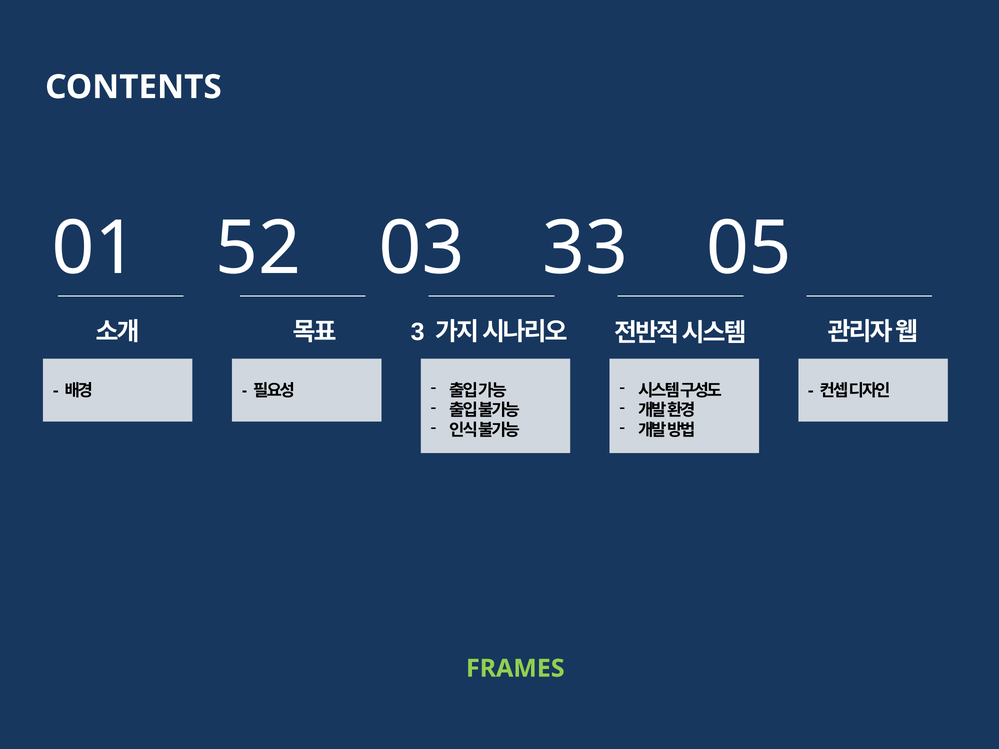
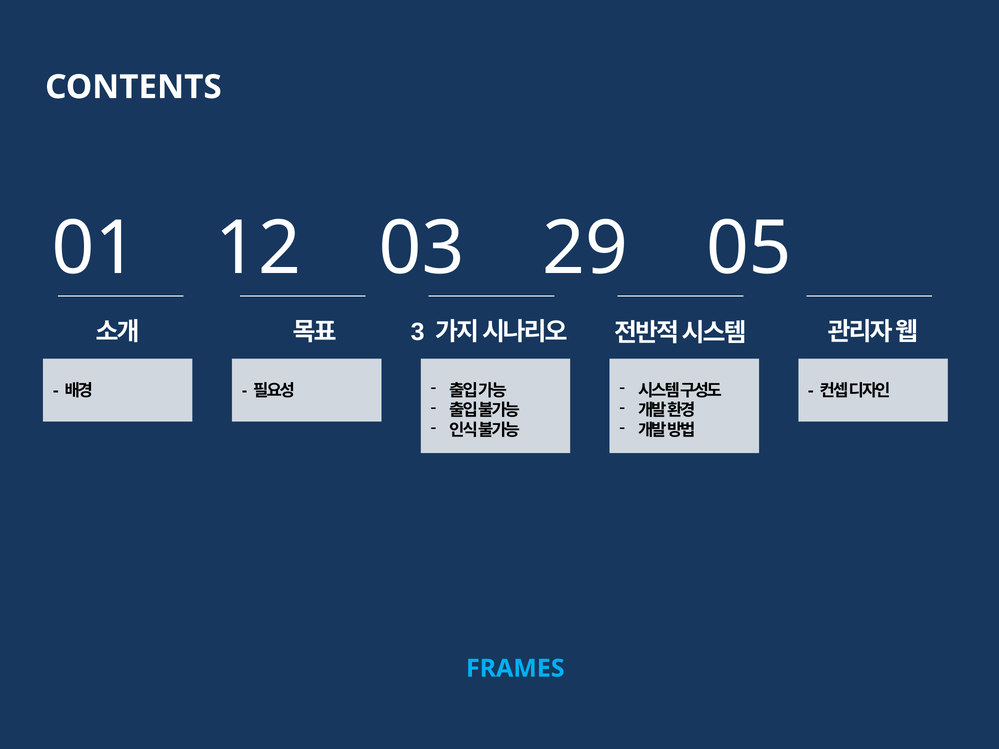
52: 52 -> 12
33: 33 -> 29
FRAMES colour: light green -> light blue
